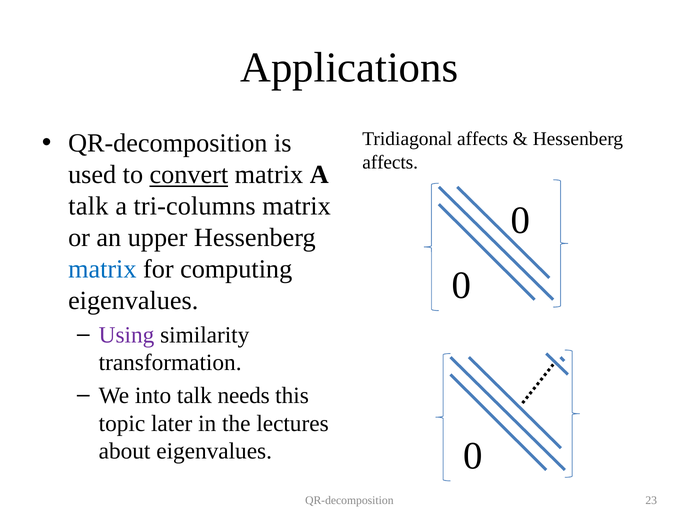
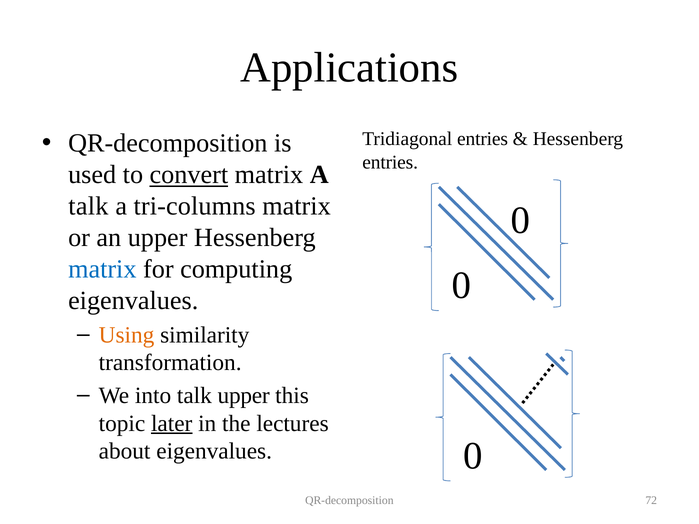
Tridiagonal affects: affects -> entries
affects at (390, 162): affects -> entries
Using colour: purple -> orange
talk needs: needs -> upper
later underline: none -> present
23: 23 -> 72
